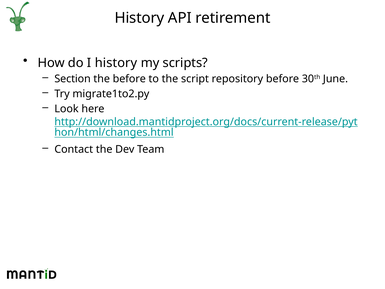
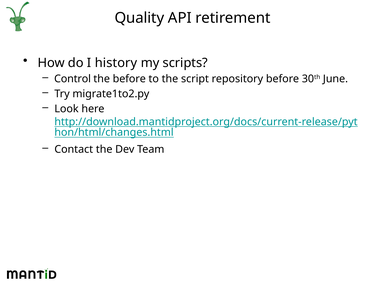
History at (139, 18): History -> Quality
Section: Section -> Control
